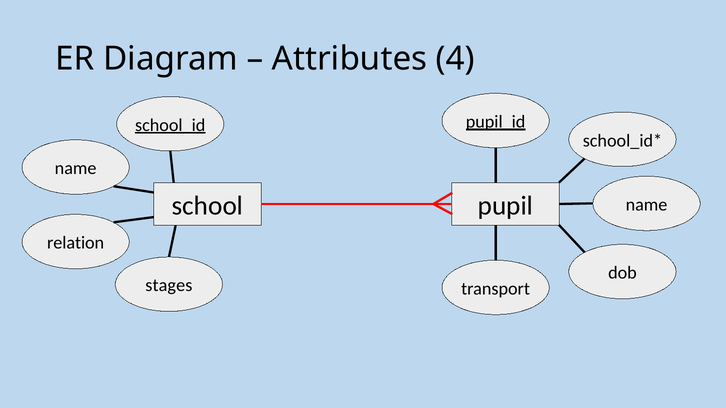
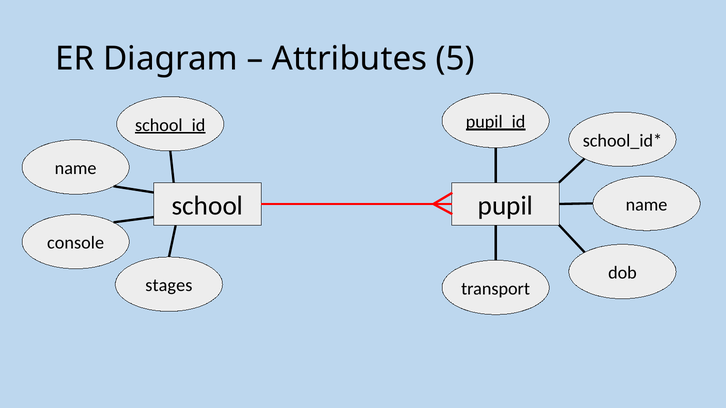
4: 4 -> 5
relation: relation -> console
